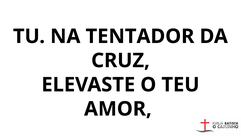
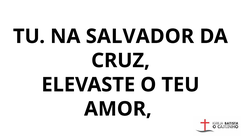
TENTADOR: TENTADOR -> SALVADOR
